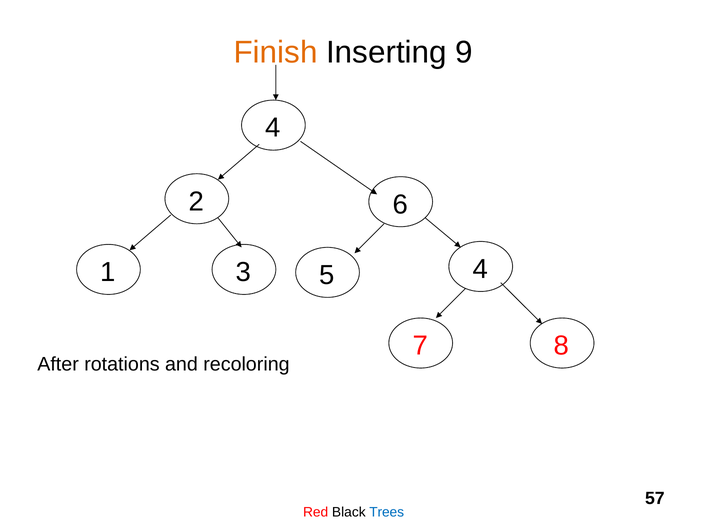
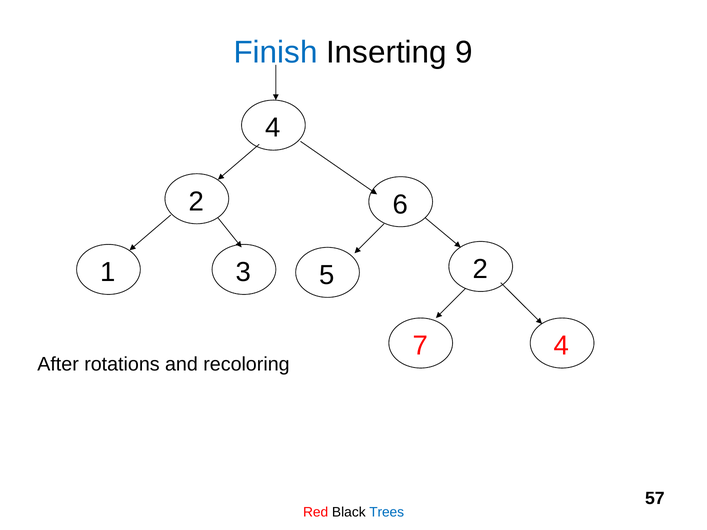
Finish colour: orange -> blue
5 4: 4 -> 2
7 8: 8 -> 4
